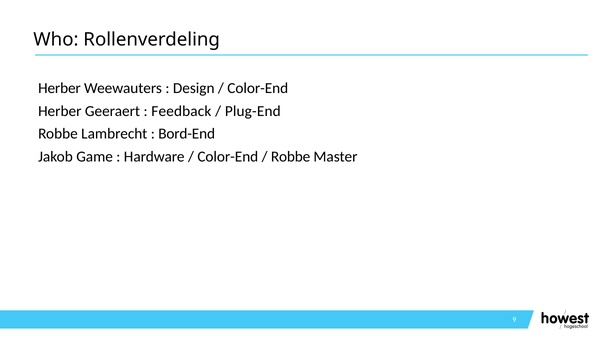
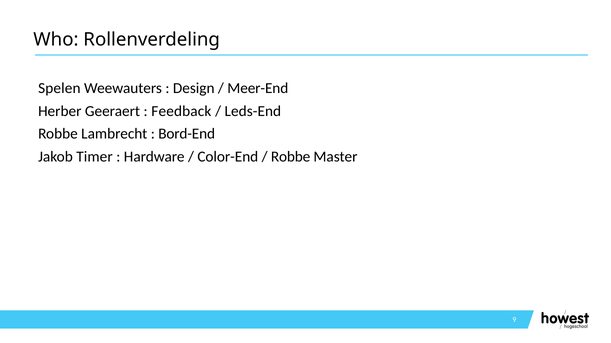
Herber at (59, 88): Herber -> Spelen
Color-End at (258, 88): Color-End -> Meer-End
Plug-End: Plug-End -> Leds-End
Game: Game -> Timer
